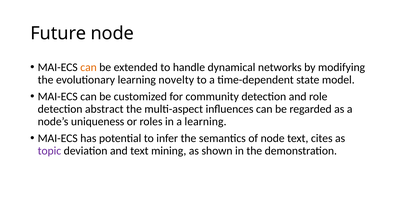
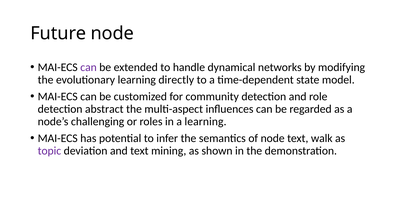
can at (89, 67) colour: orange -> purple
novelty: novelty -> directly
uniqueness: uniqueness -> challenging
cites: cites -> walk
